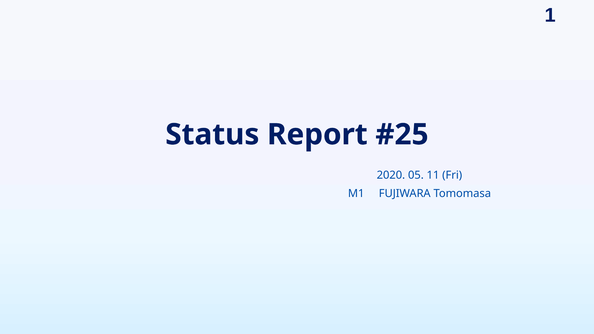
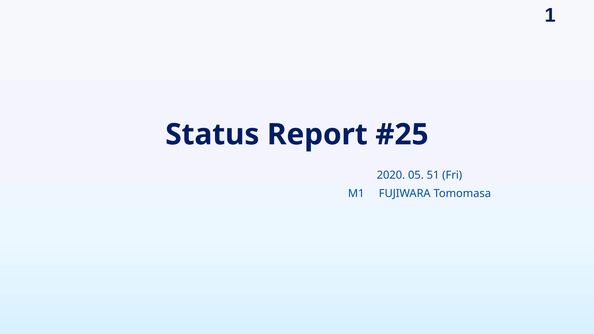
11: 11 -> 51
